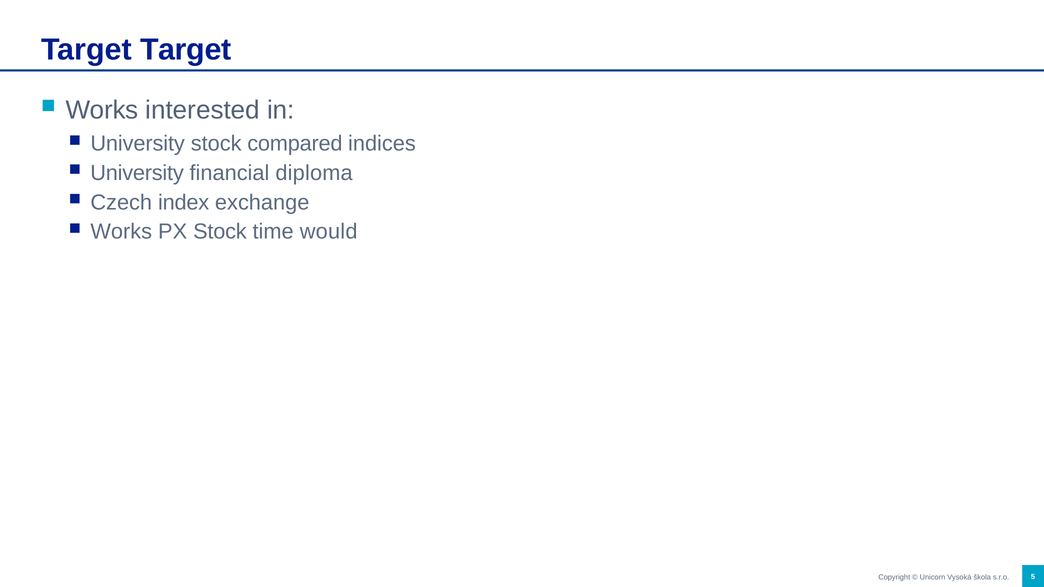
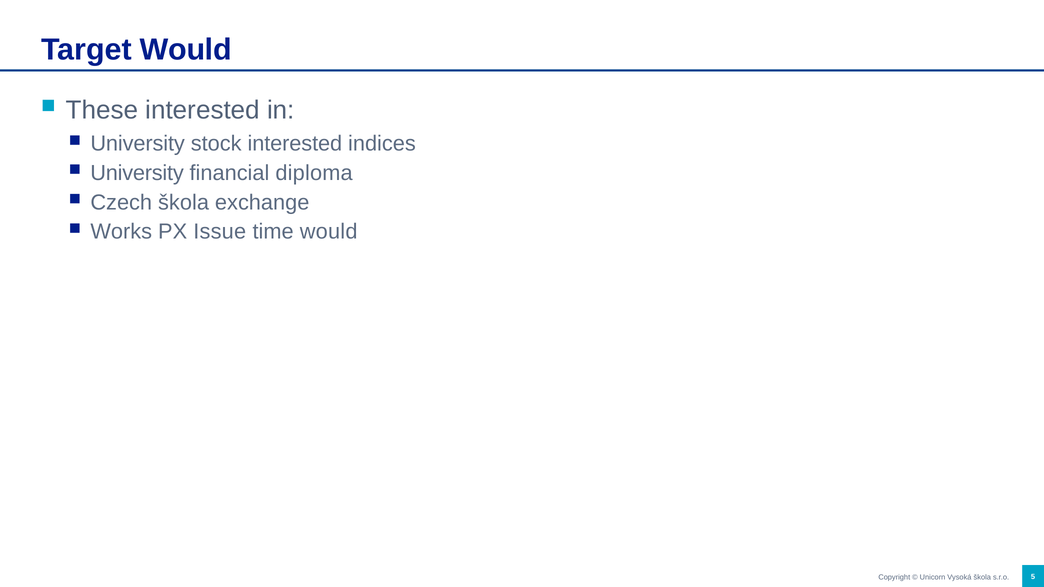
Target Target: Target -> Would
Works at (102, 110): Works -> These
stock compared: compared -> interested
Czech index: index -> škola
PX Stock: Stock -> Issue
